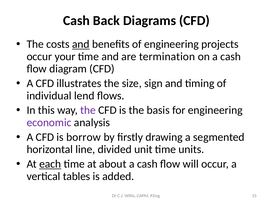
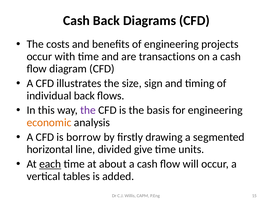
and at (81, 44) underline: present -> none
your: your -> with
termination: termination -> transactions
individual lend: lend -> back
economic colour: purple -> orange
unit: unit -> give
